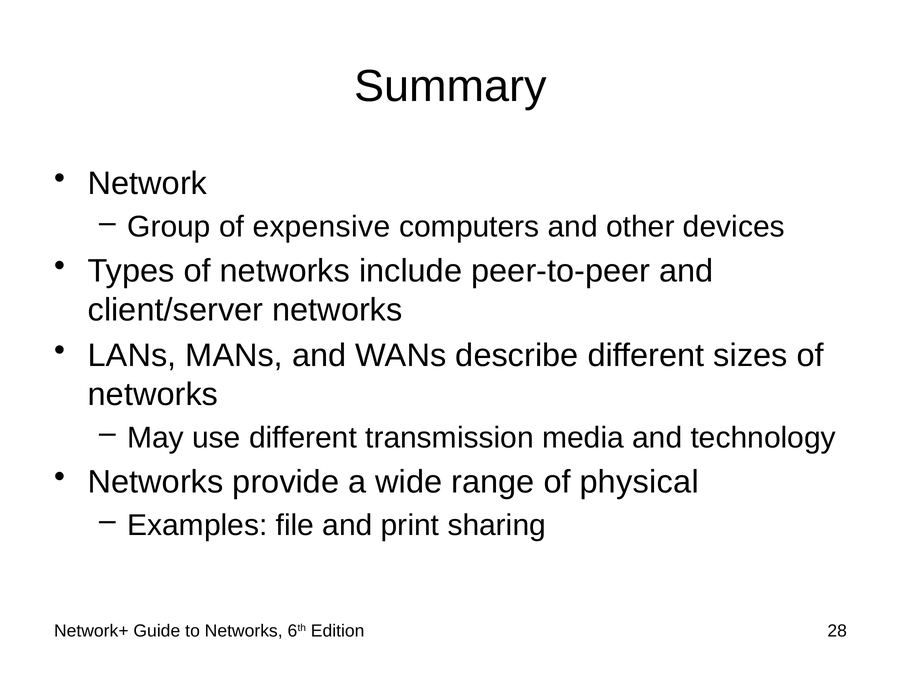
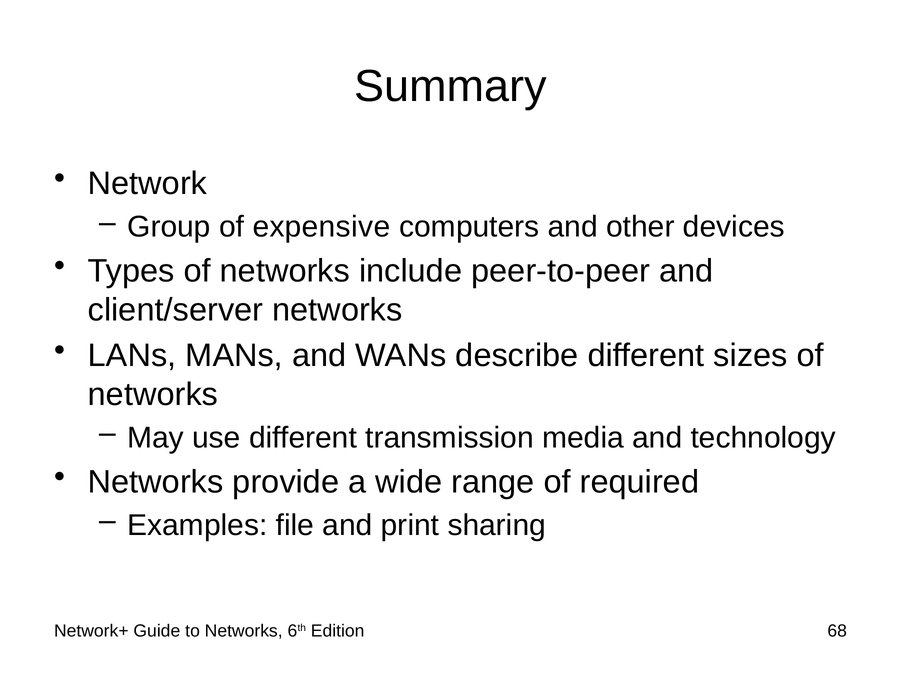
physical: physical -> required
28: 28 -> 68
